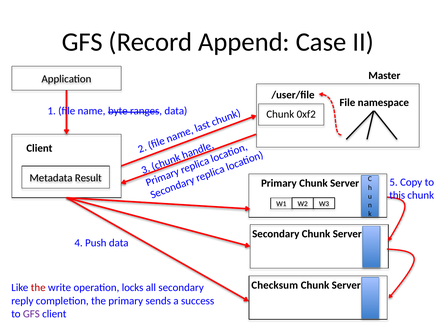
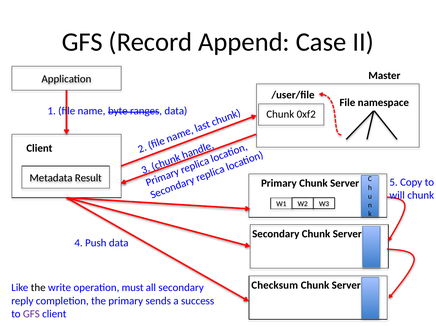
this: this -> will
the at (38, 288) colour: red -> black
locks: locks -> must
